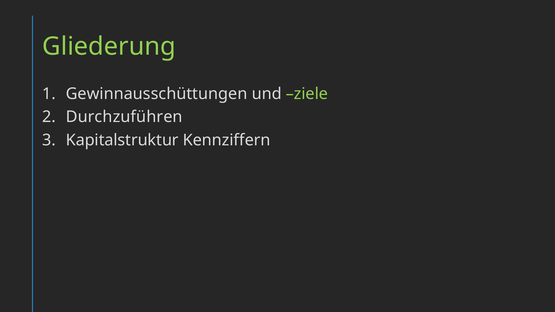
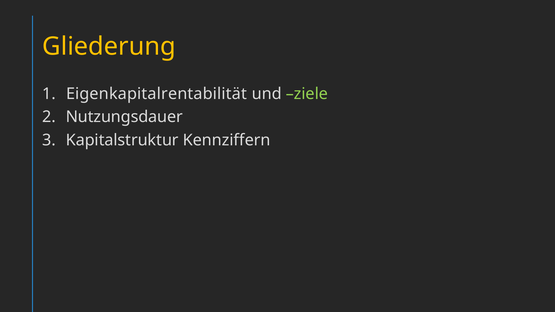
Gliederung colour: light green -> yellow
Gewinnausschüttungen: Gewinnausschüttungen -> Eigenkapitalrentabilität
Durchzuführen: Durchzuführen -> Nutzungsdauer
